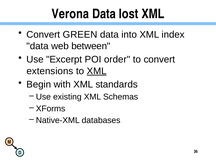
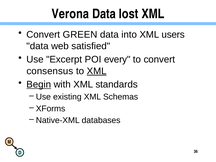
index: index -> users
between: between -> satisfied
order: order -> every
extensions: extensions -> consensus
Begin underline: none -> present
